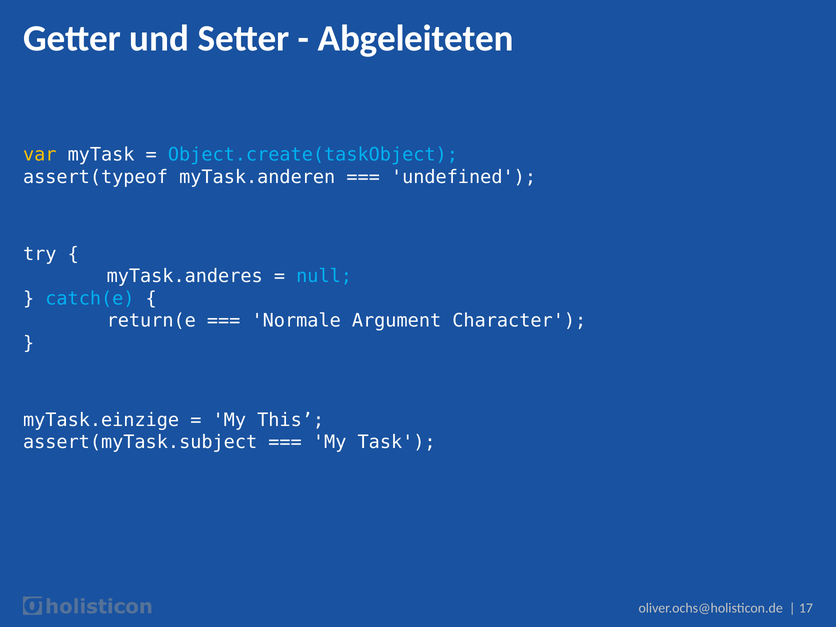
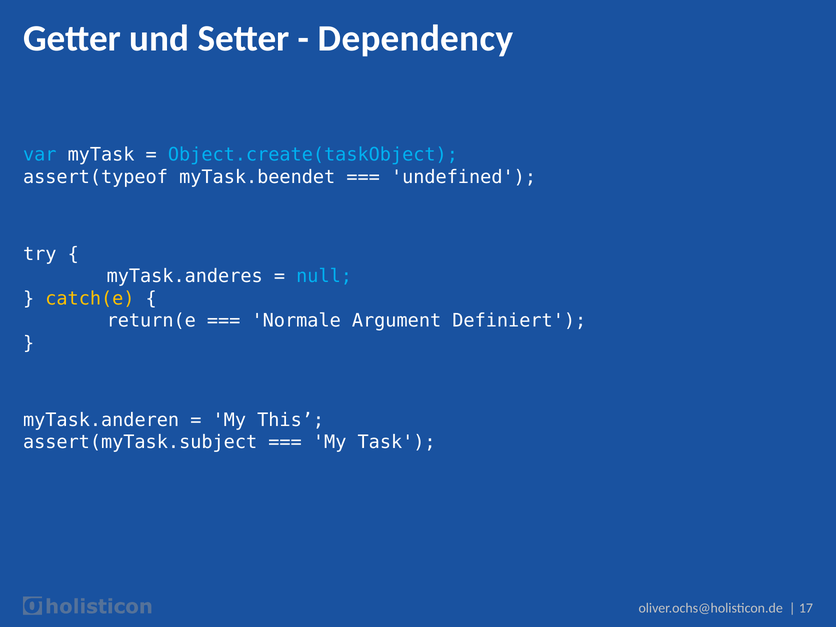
Abgeleiteten: Abgeleiteten -> Dependency
var colour: yellow -> light blue
myTask.anderen: myTask.anderen -> myTask.beendet
catch(e colour: light blue -> yellow
Character: Character -> Definiert
myTask.einzige: myTask.einzige -> myTask.anderen
